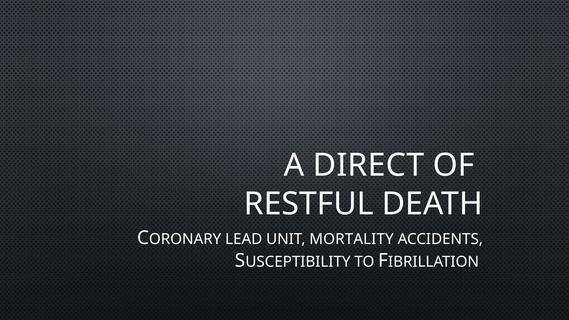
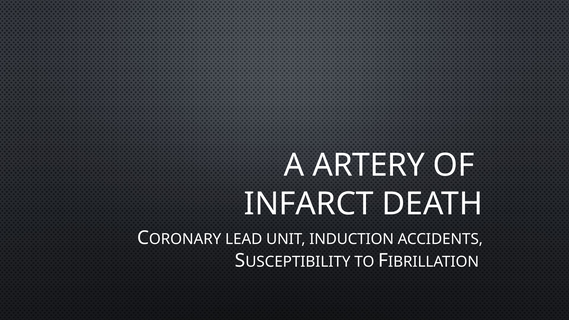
DIRECT: DIRECT -> ARTERY
RESTFUL: RESTFUL -> INFARCT
MORTALITY: MORTALITY -> INDUCTION
